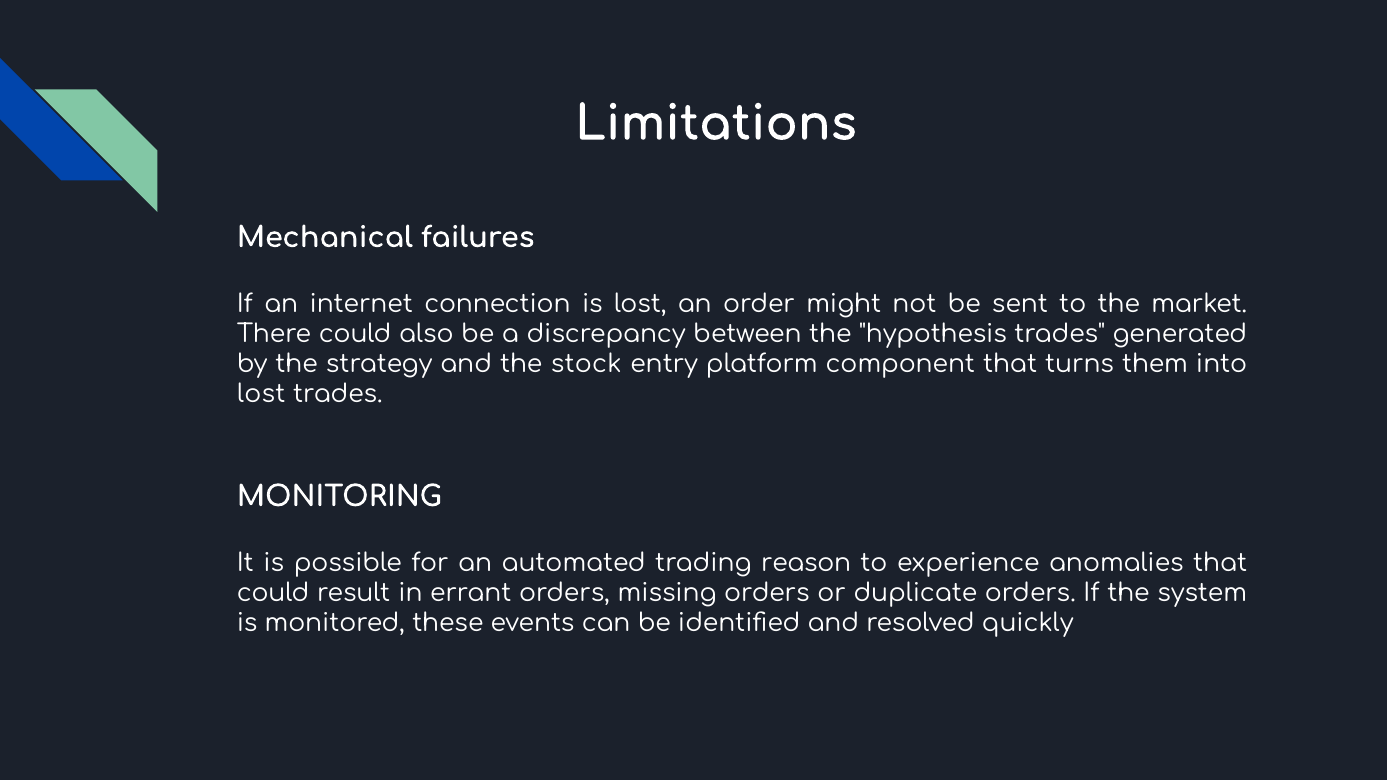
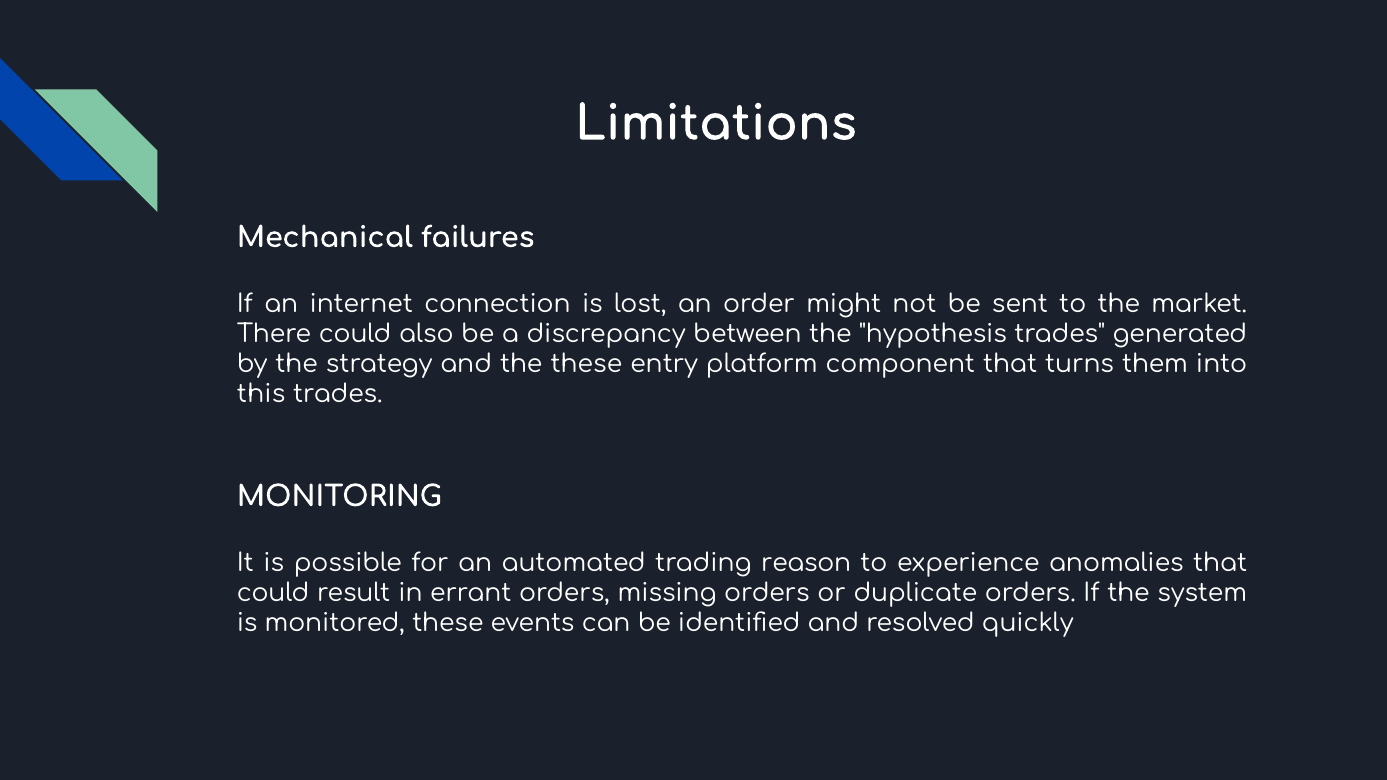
the stock: stock -> these
lost at (261, 395): lost -> this
